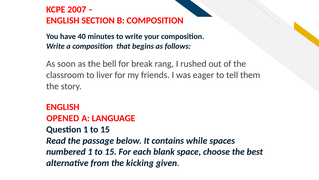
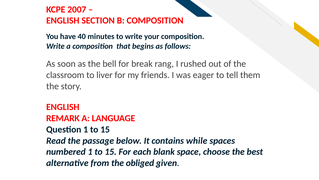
OPENED: OPENED -> REMARK
kicking: kicking -> obliged
